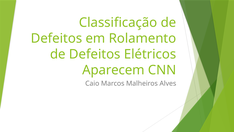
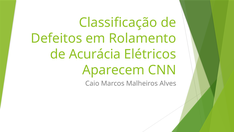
Defeitos at (95, 54): Defeitos -> Acurácia
